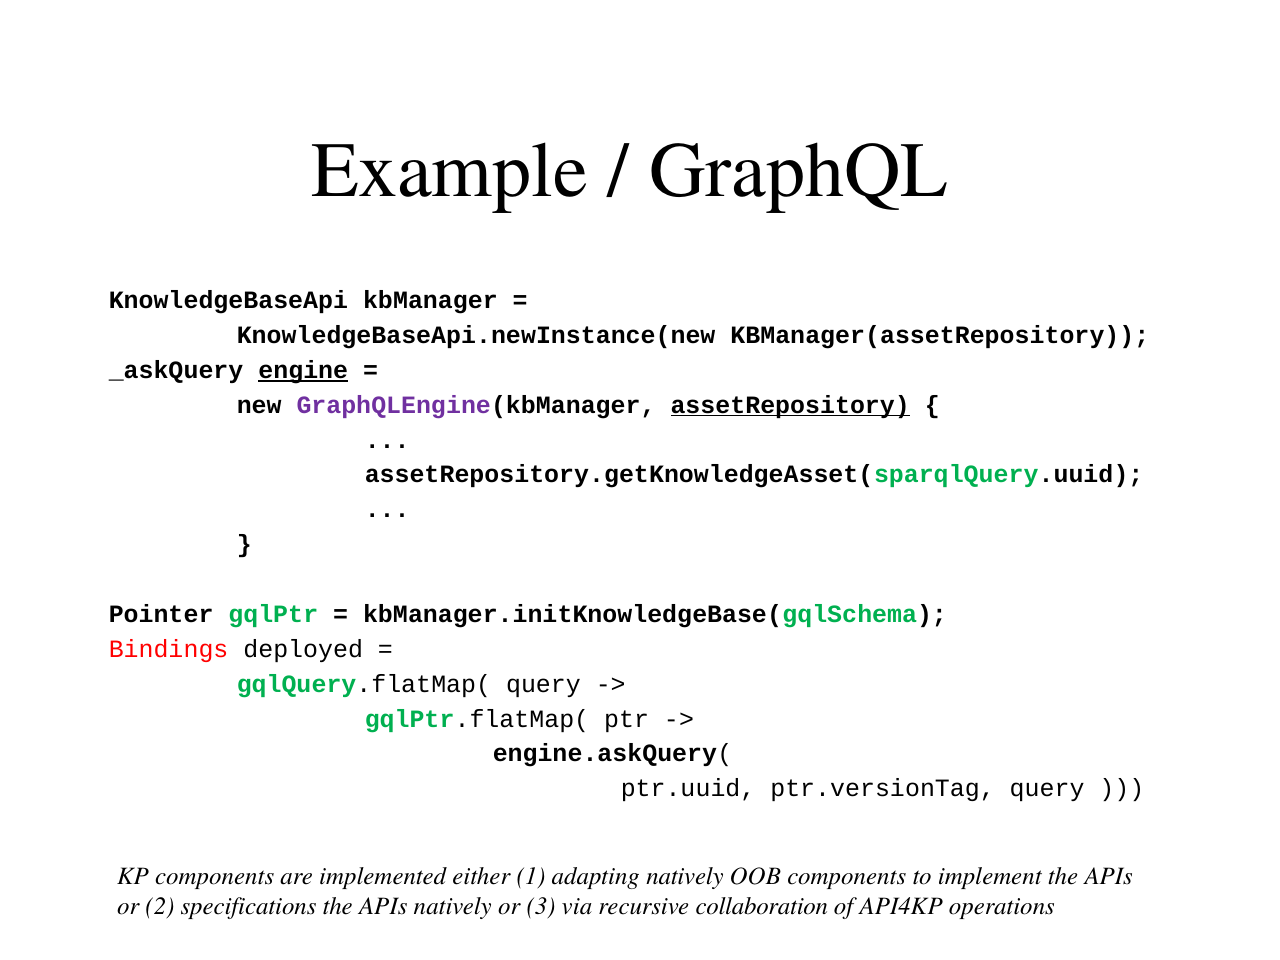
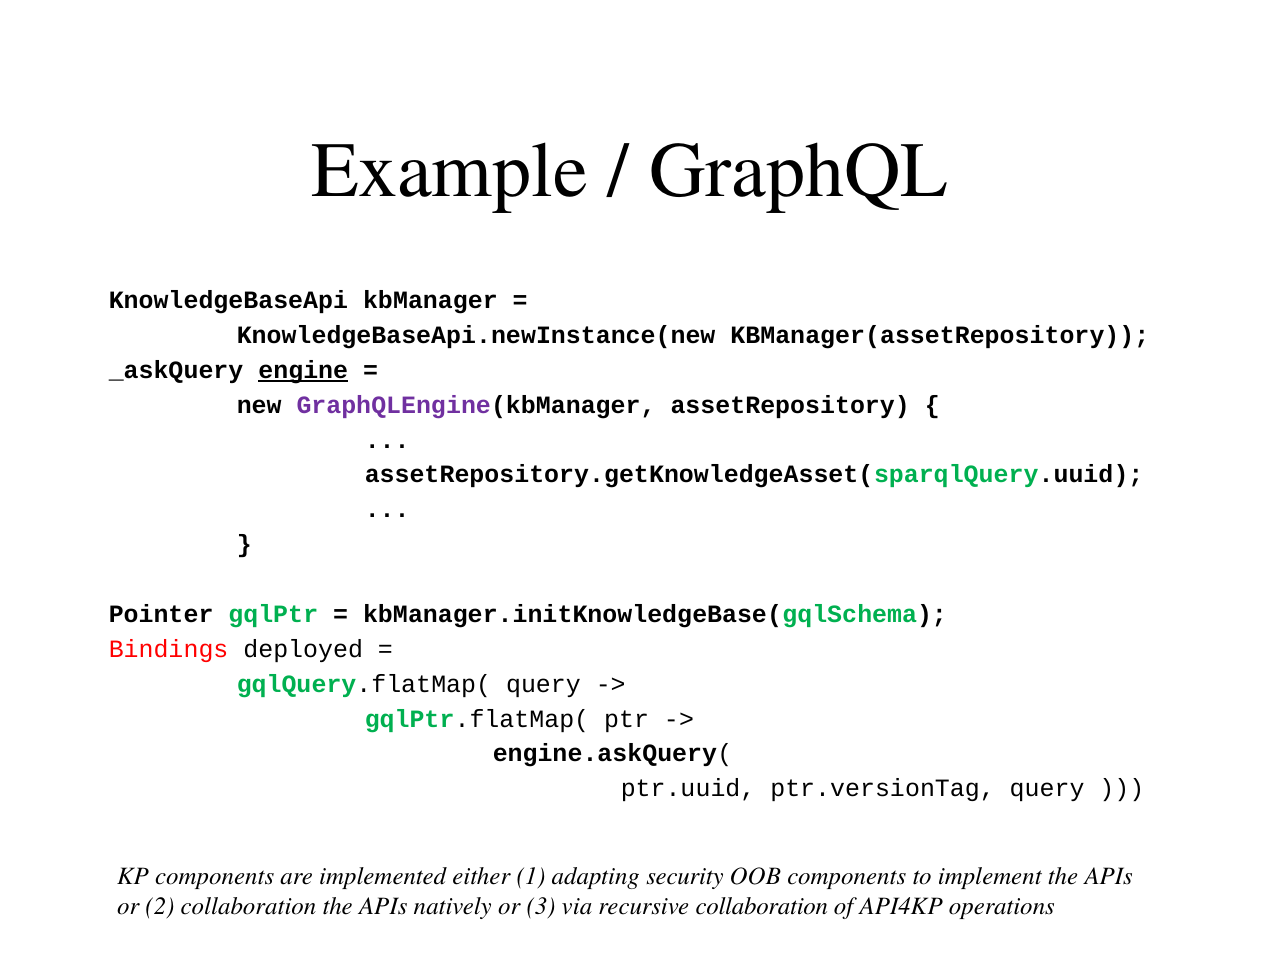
assetRepository underline: present -> none
adapting natively: natively -> security
2 specifications: specifications -> collaboration
